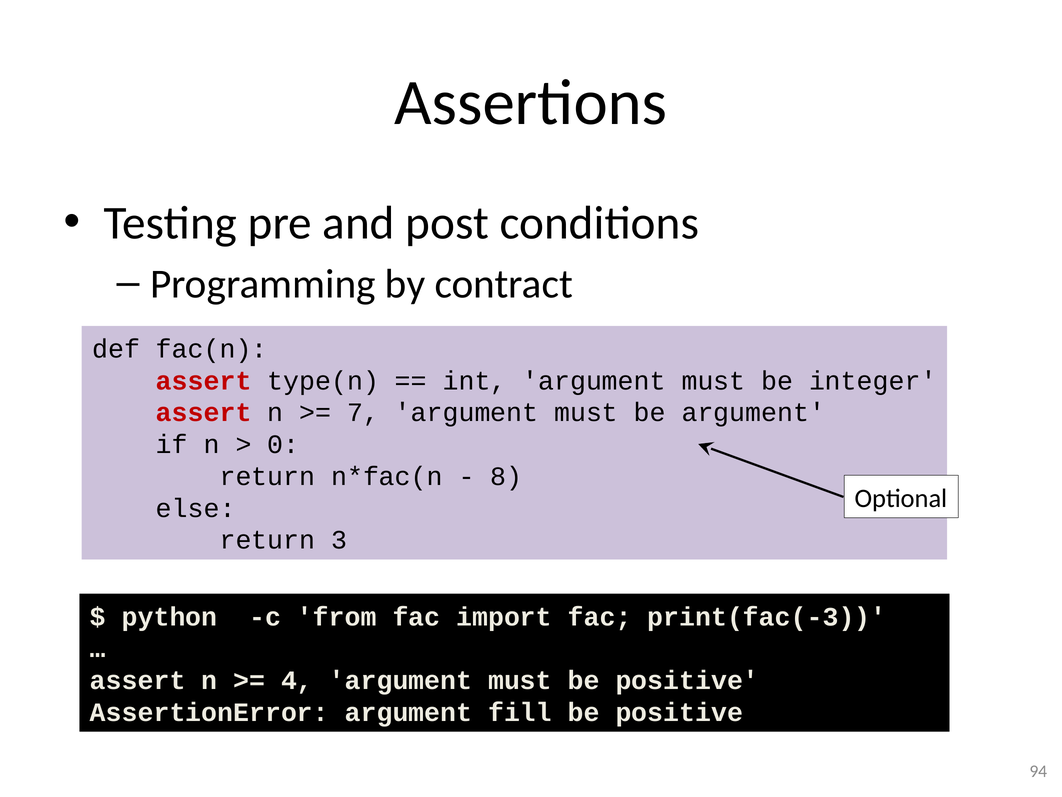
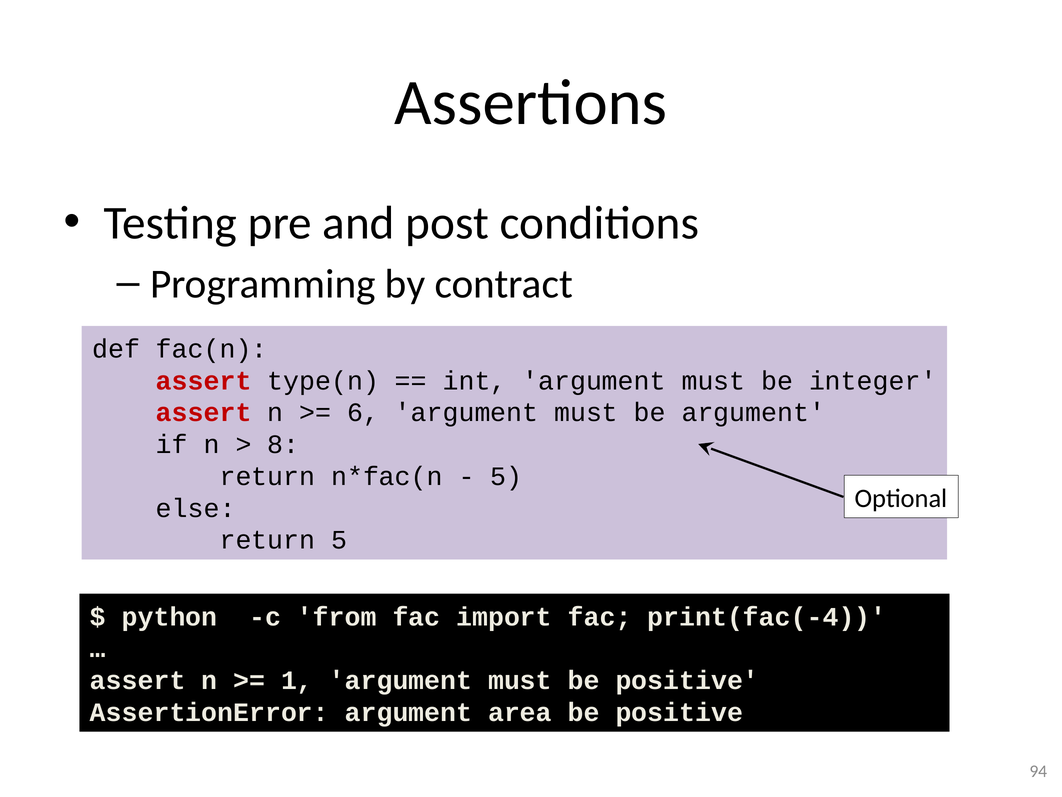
7: 7 -> 6
0: 0 -> 8
8 at (506, 476): 8 -> 5
return 3: 3 -> 5
print(fac(-3: print(fac(-3 -> print(fac(-4
4: 4 -> 1
fill: fill -> area
